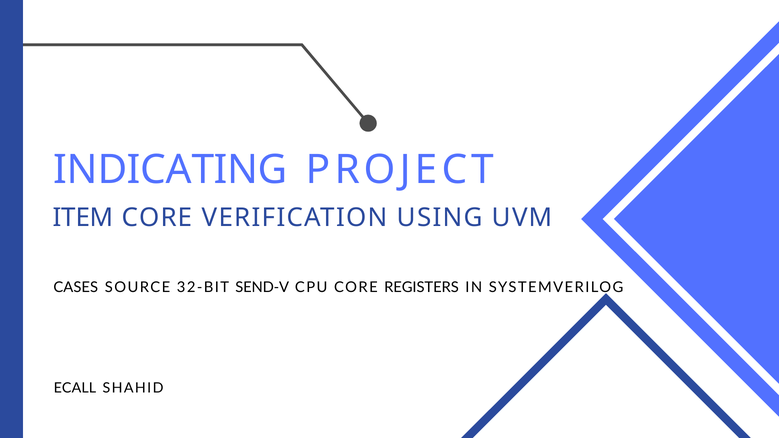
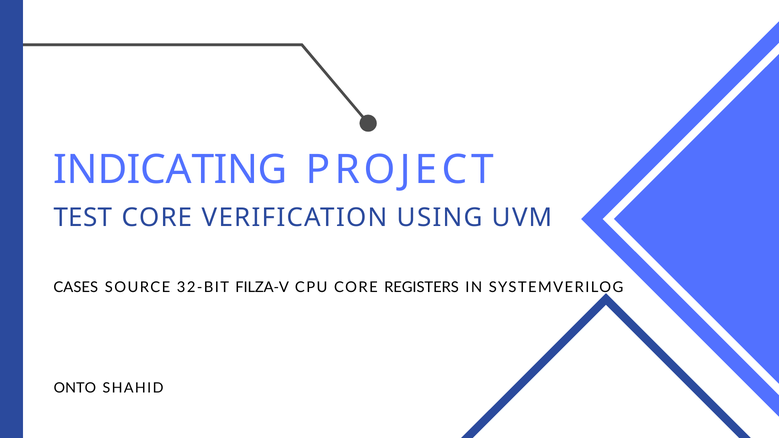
ITEM: ITEM -> TEST
SEND-V: SEND-V -> FILZA-V
ECALL: ECALL -> ONTO
